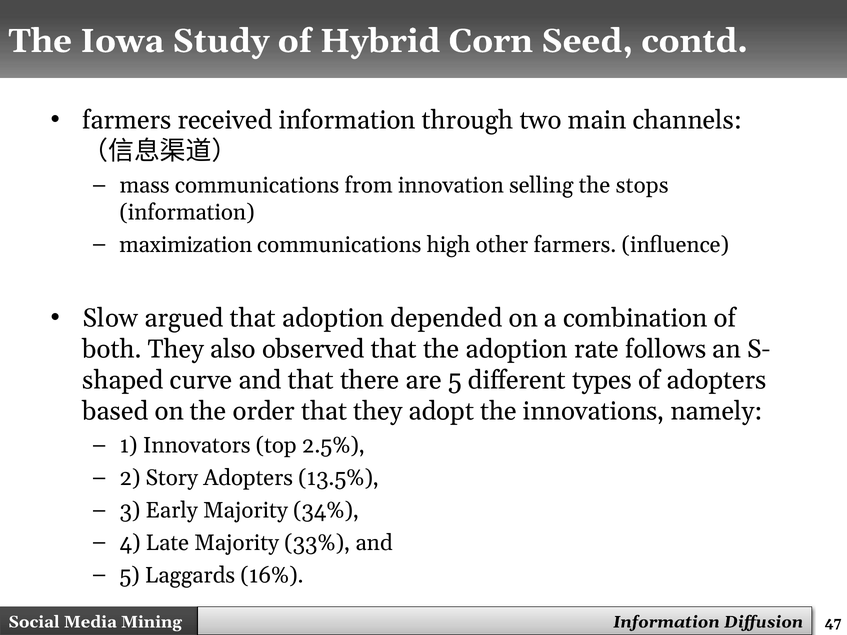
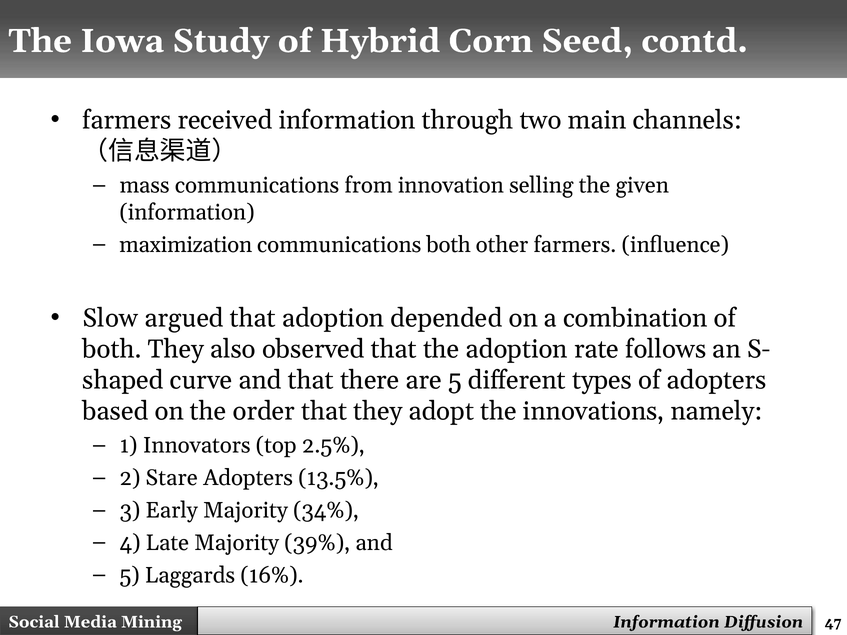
stops: stops -> given
communications high: high -> both
Story: Story -> Stare
33%: 33% -> 39%
